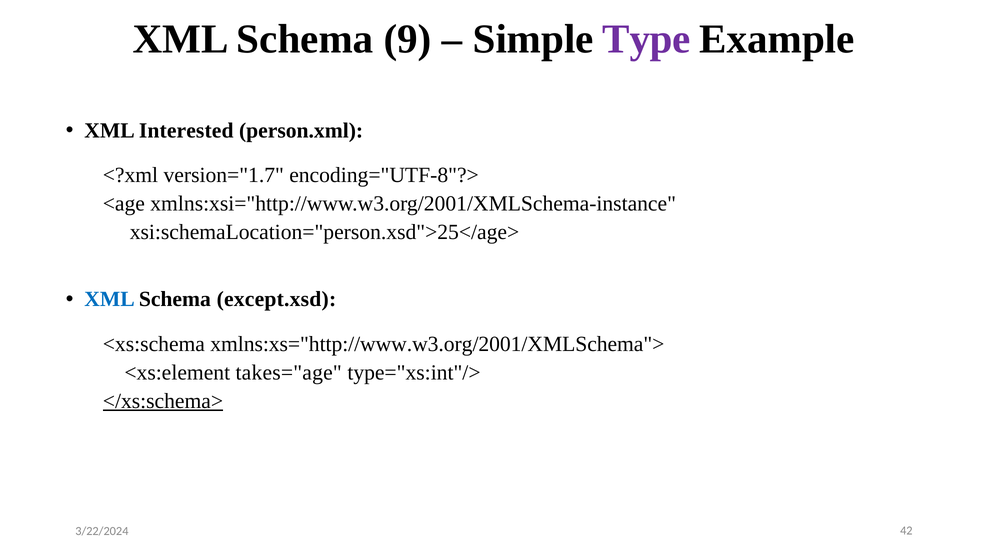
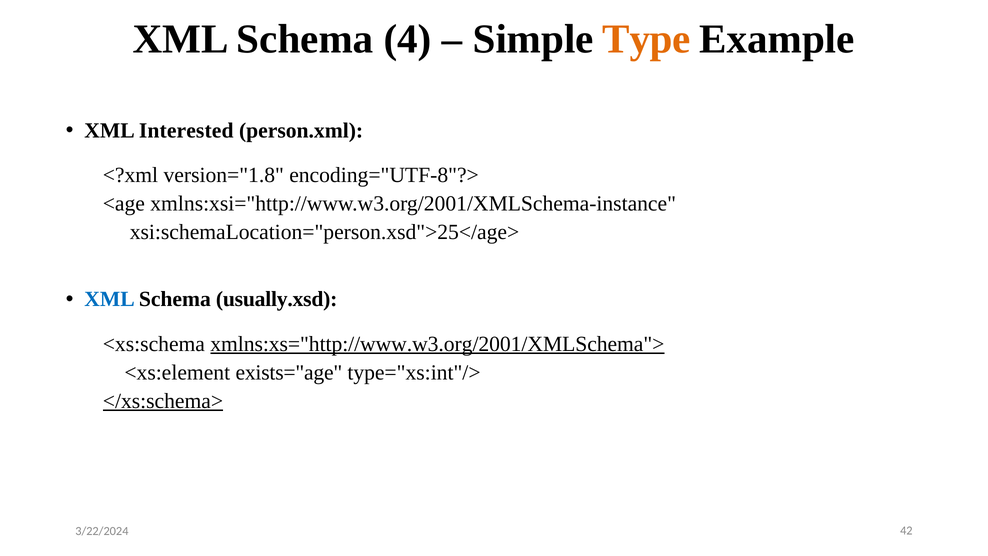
9: 9 -> 4
Type colour: purple -> orange
version="1.7: version="1.7 -> version="1.8
except.xsd: except.xsd -> usually.xsd
xmlns:xs="http://www.w3.org/2001/XMLSchema"> underline: none -> present
takes="age: takes="age -> exists="age
